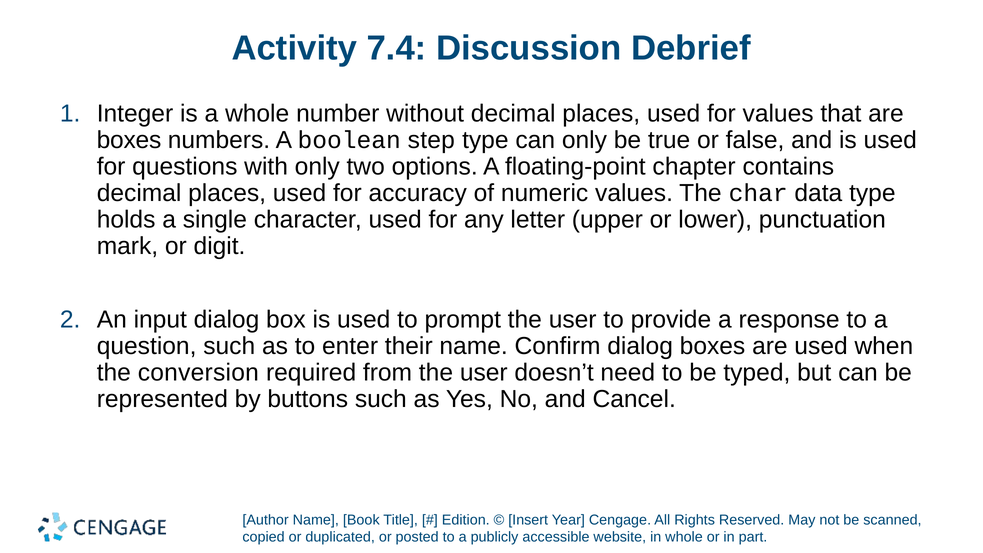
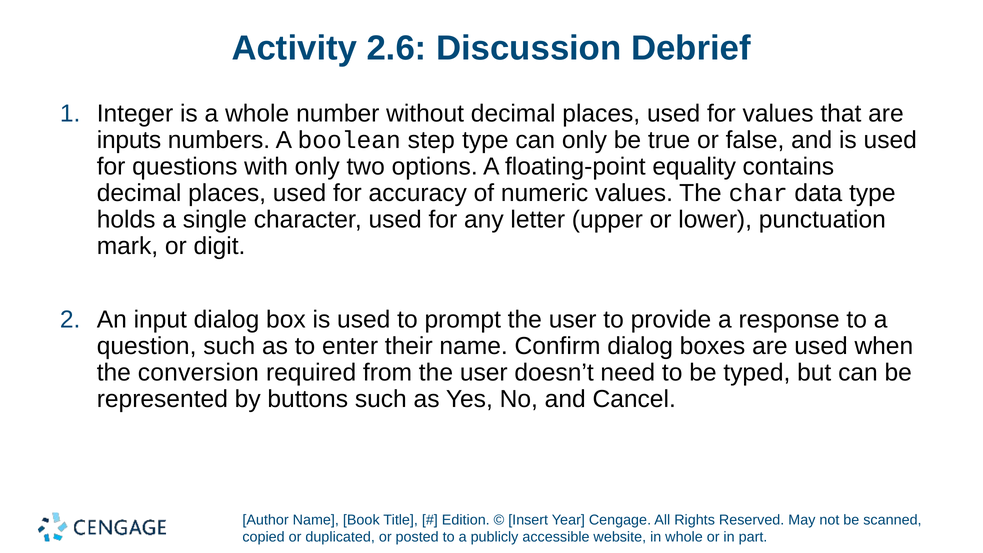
7.4: 7.4 -> 2.6
boxes at (129, 140): boxes -> inputs
chapter: chapter -> equality
